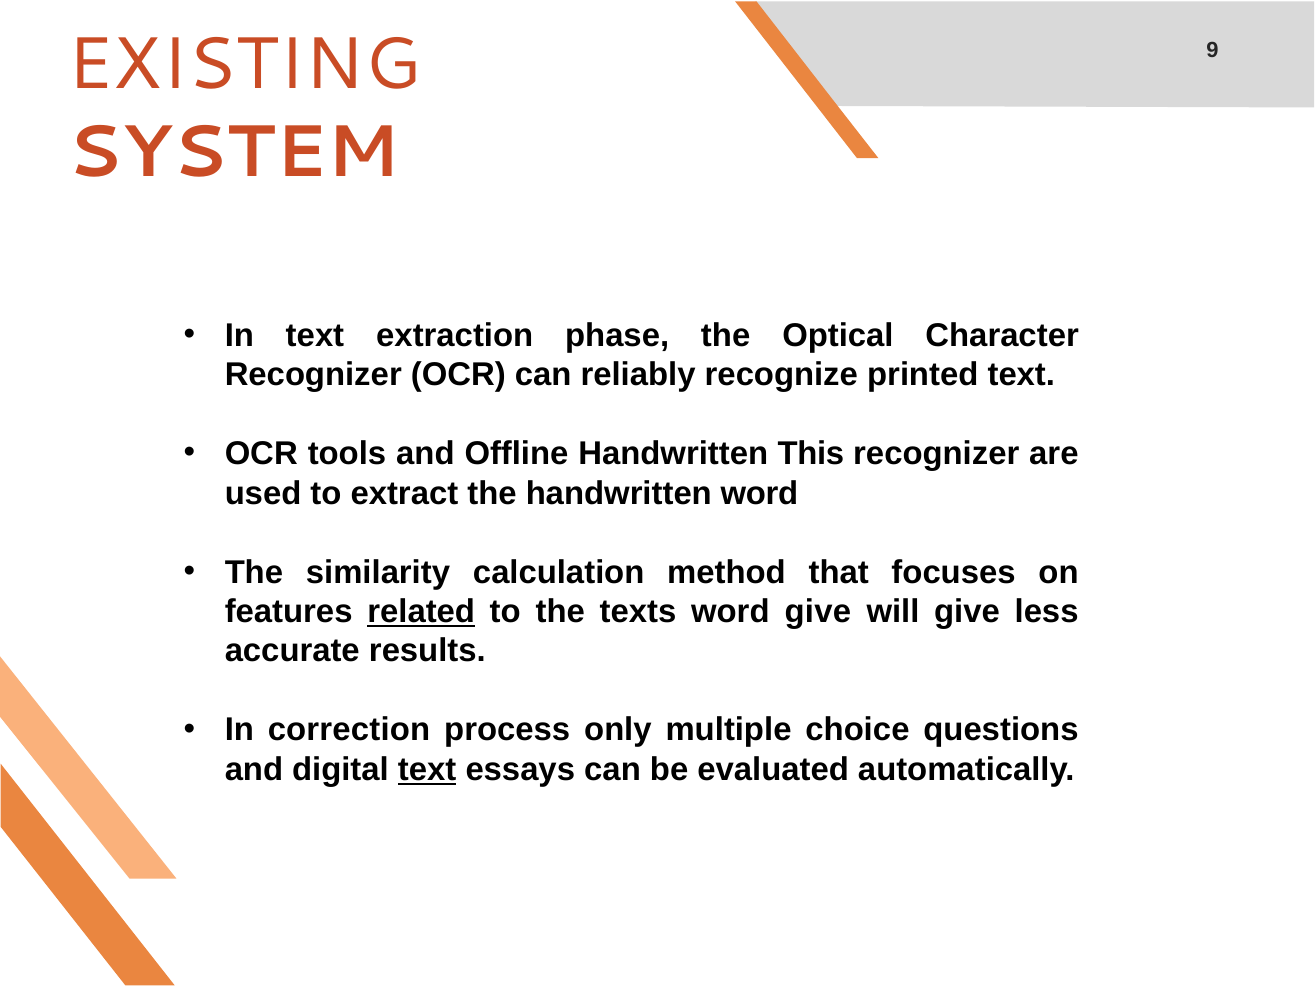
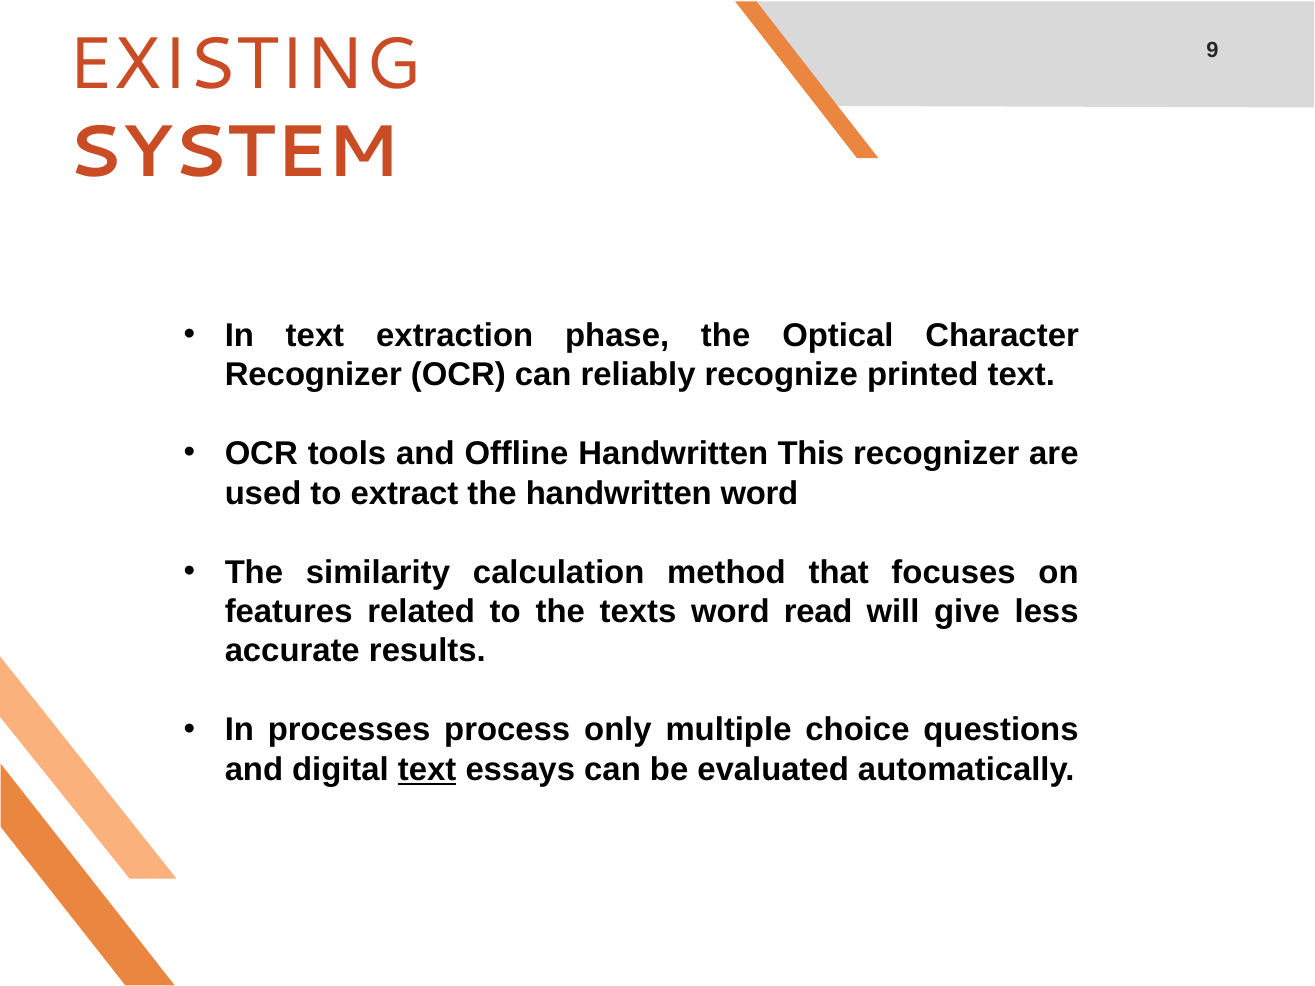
related underline: present -> none
word give: give -> read
correction: correction -> processes
